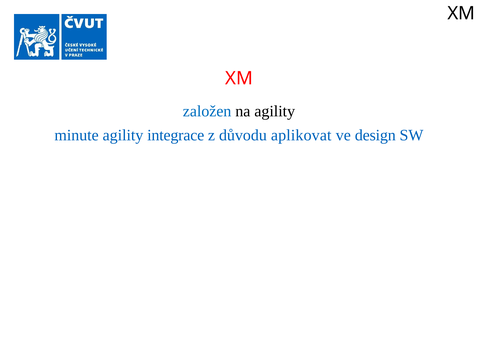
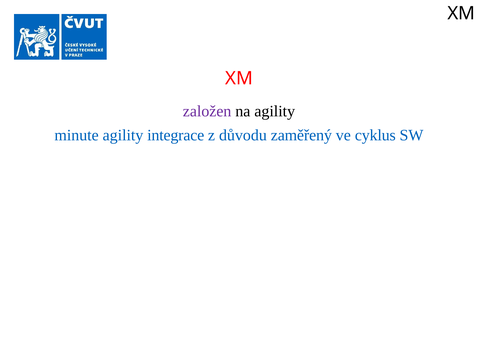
založen colour: blue -> purple
aplikovat: aplikovat -> zaměřený
design: design -> cyklus
